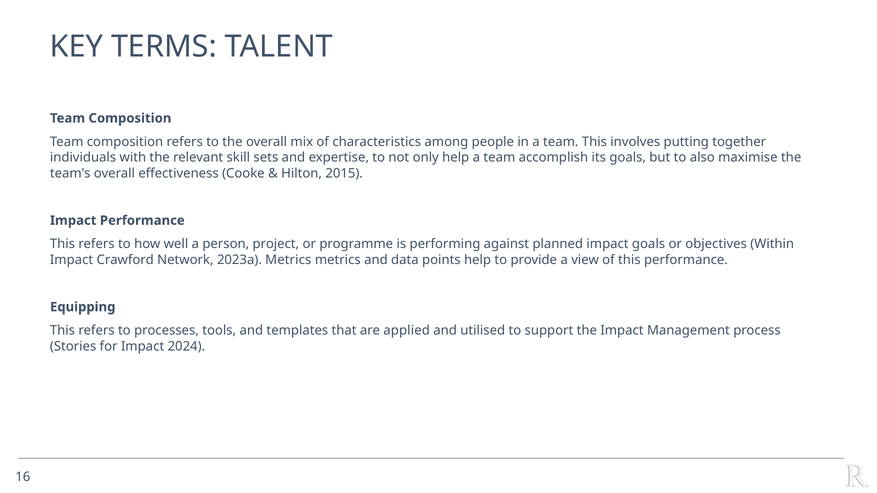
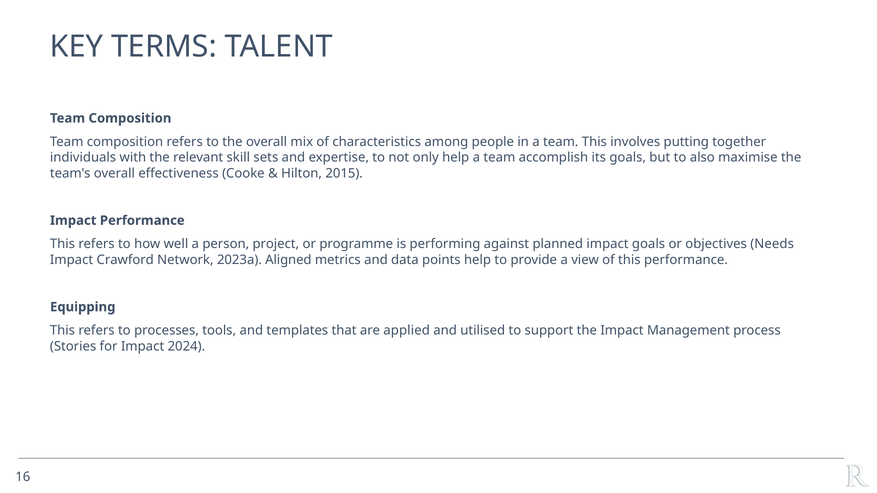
Within: Within -> Needs
2023a Metrics: Metrics -> Aligned
